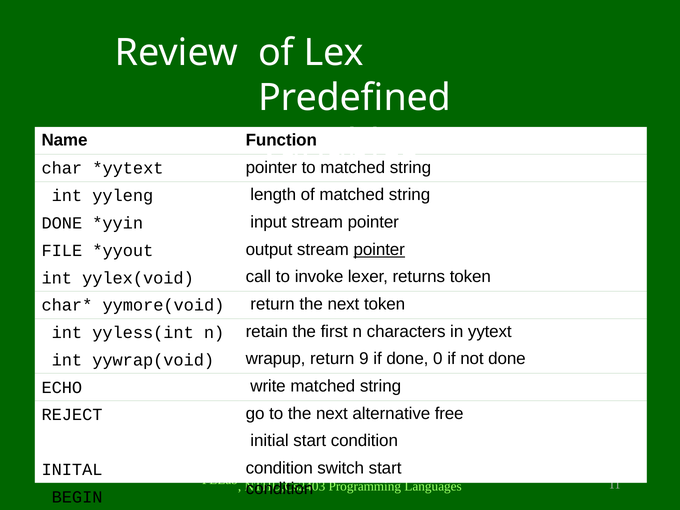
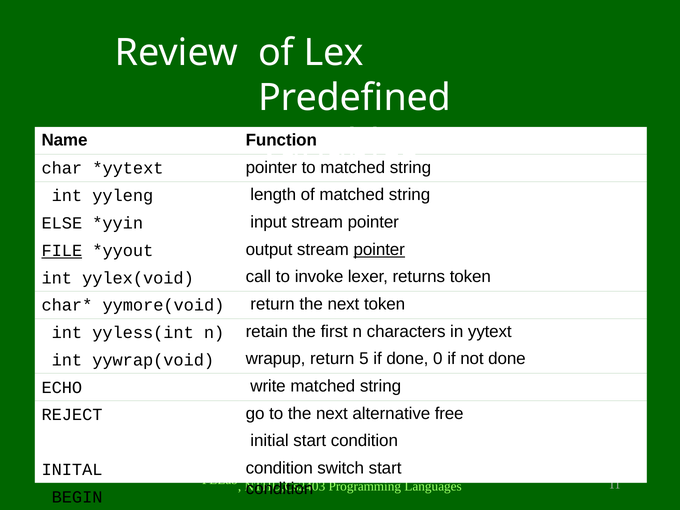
DONE at (62, 223): DONE -> ELSE
FILE underline: none -> present
9: 9 -> 5
